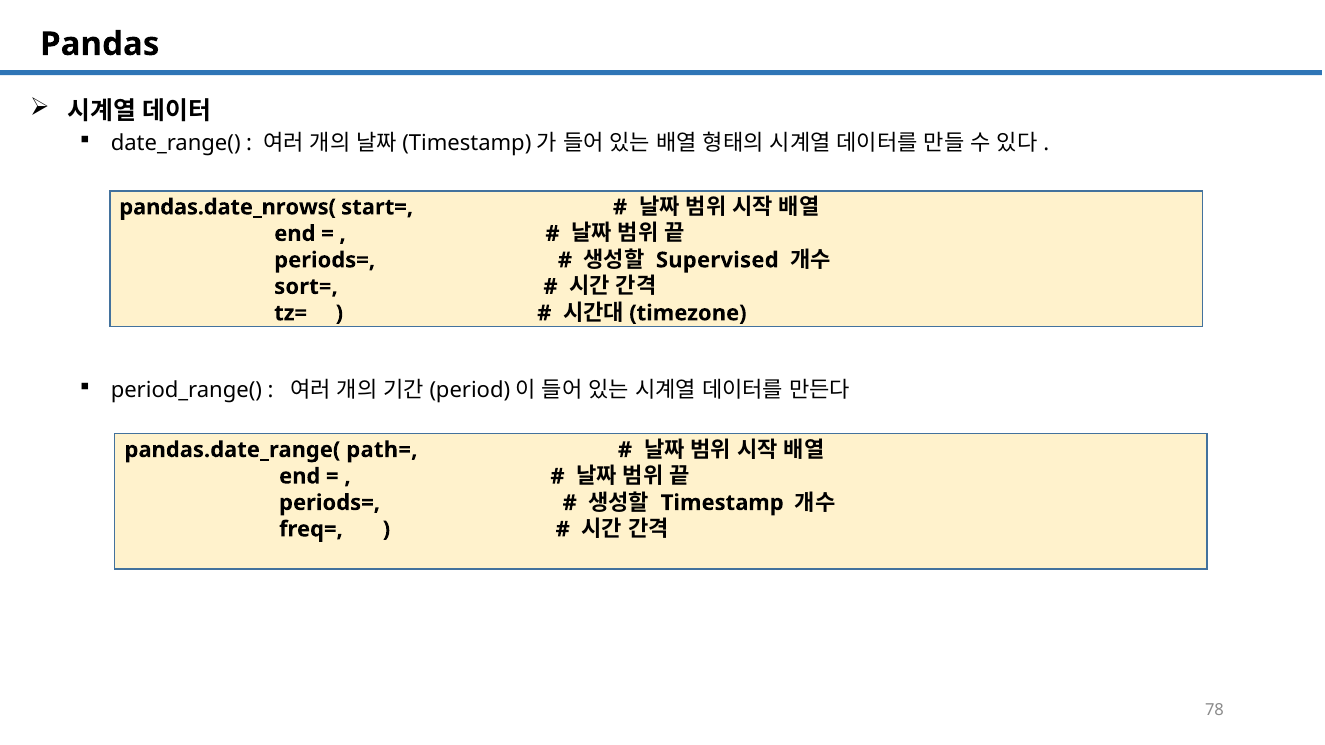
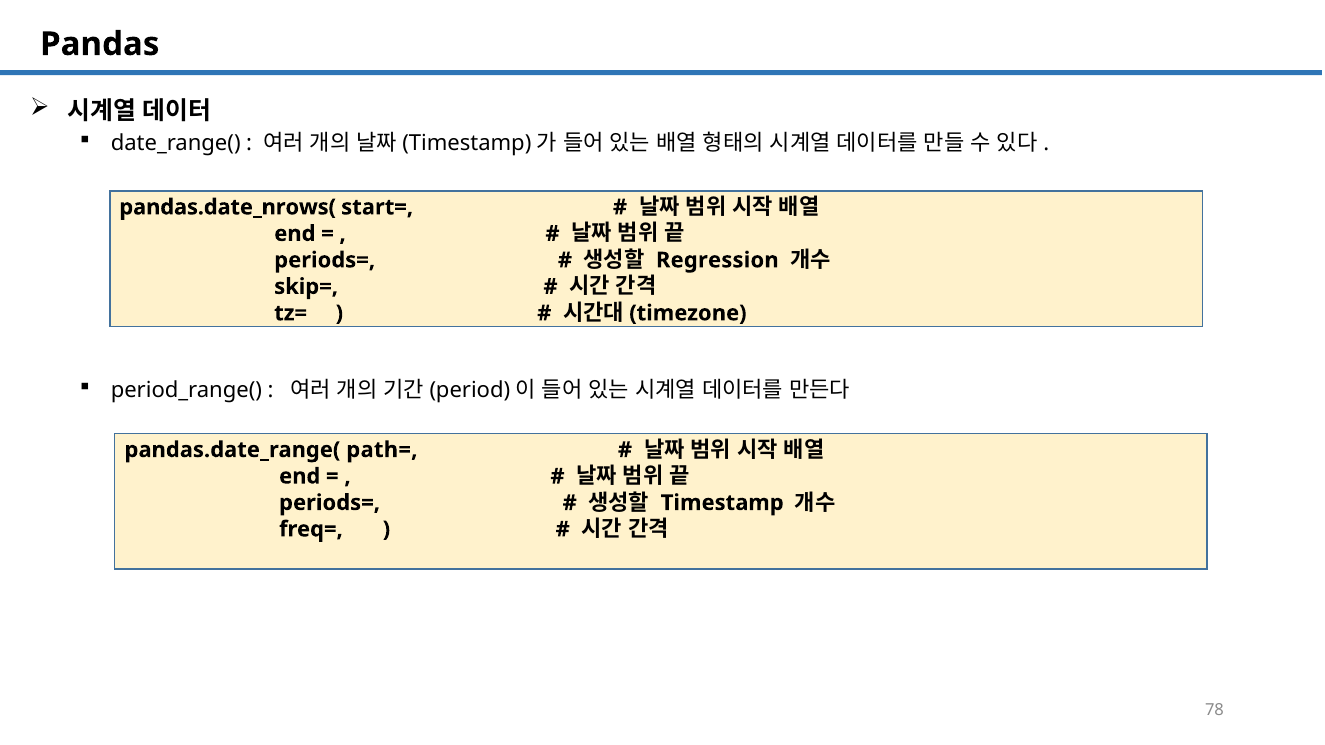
Supervised: Supervised -> Regression
sort=: sort= -> skip=
